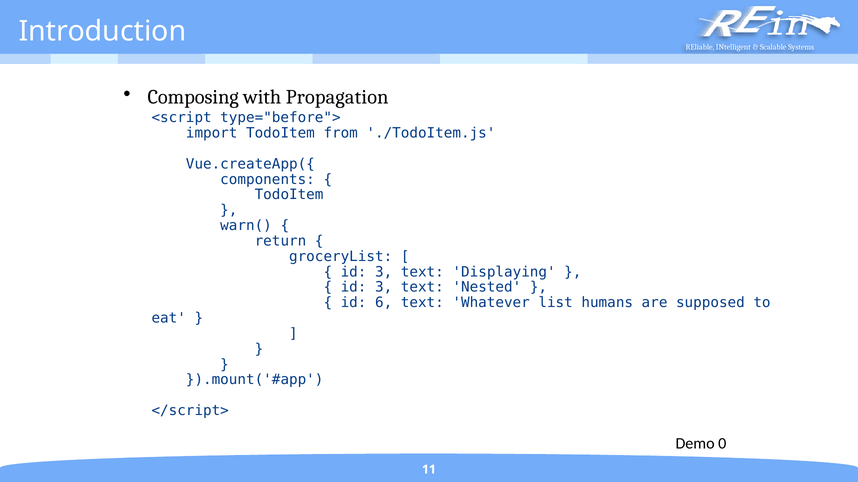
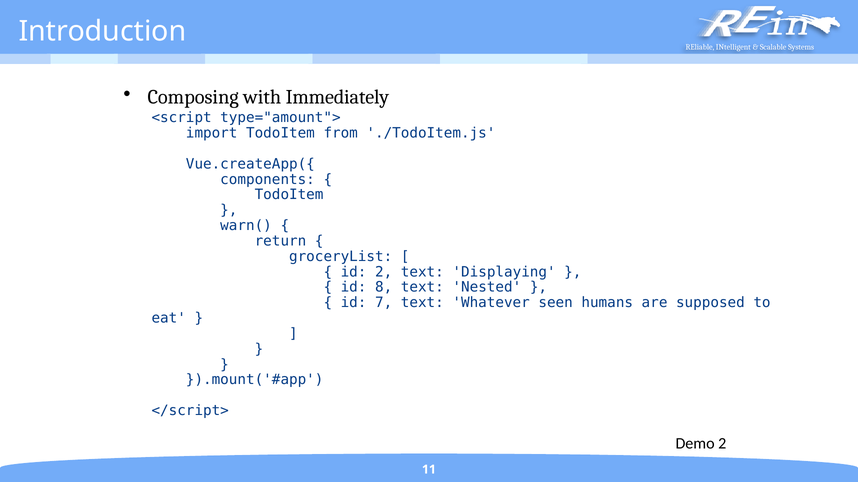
Propagation: Propagation -> Immediately
type="before">: type="before"> -> type="amount">
3 at (384, 272): 3 -> 2
3 at (384, 288): 3 -> 8
6: 6 -> 7
list: list -> seen
Demo 0: 0 -> 2
